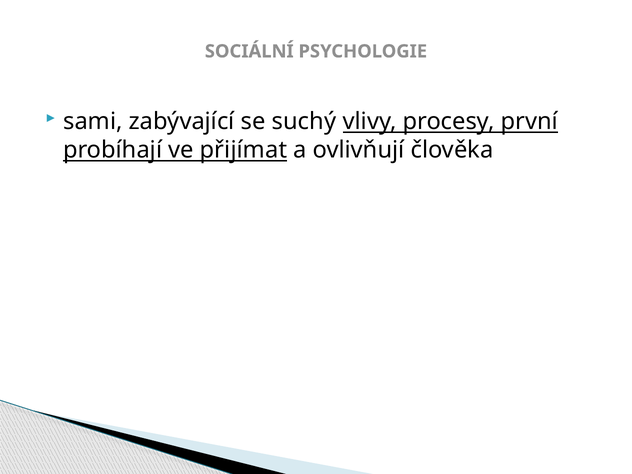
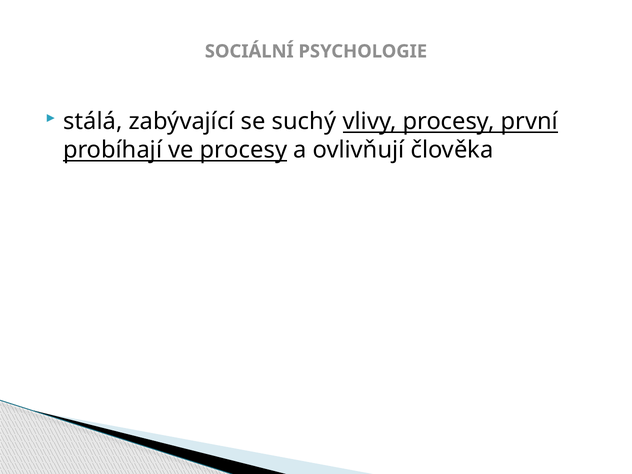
sami: sami -> stálá
ve přijímat: přijímat -> procesy
